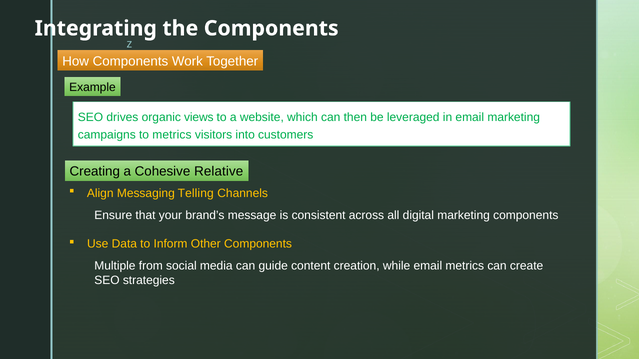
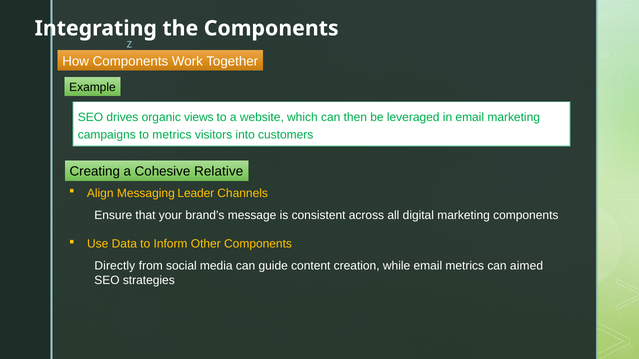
Telling: Telling -> Leader
Multiple: Multiple -> Directly
create: create -> aimed
